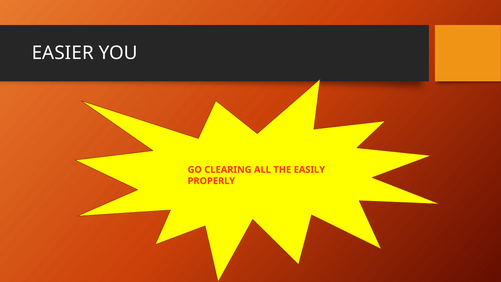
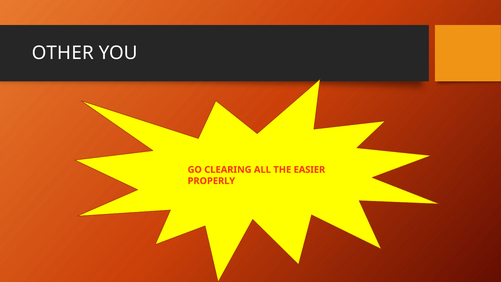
EASIER: EASIER -> OTHER
EASILY: EASILY -> EASIER
